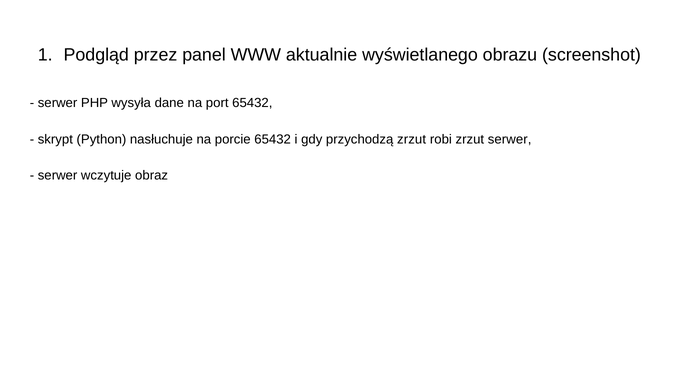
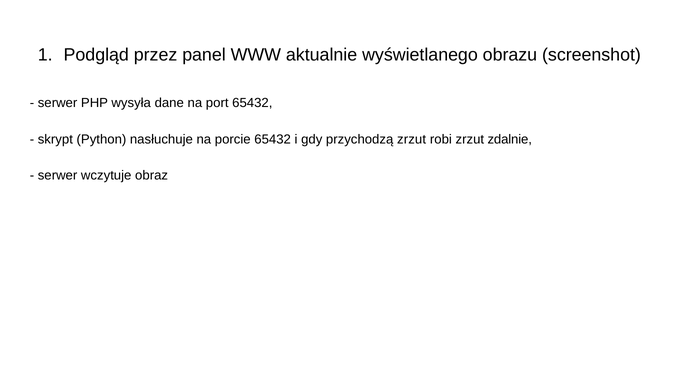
zrzut serwer: serwer -> zdalnie
